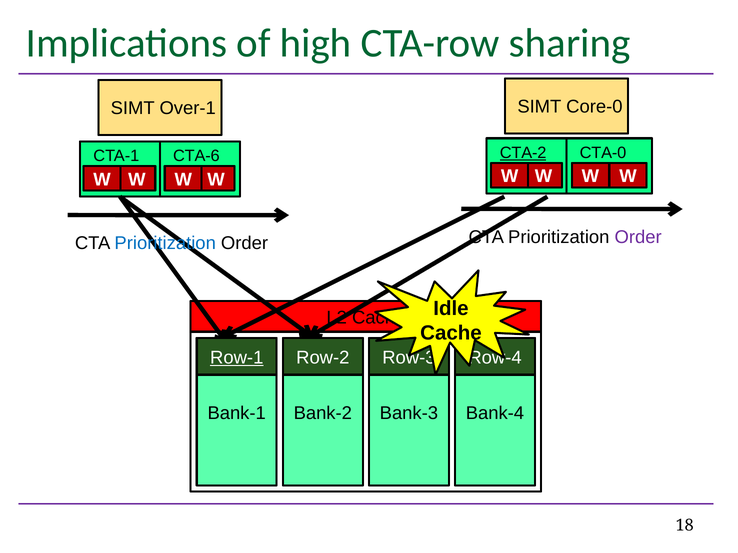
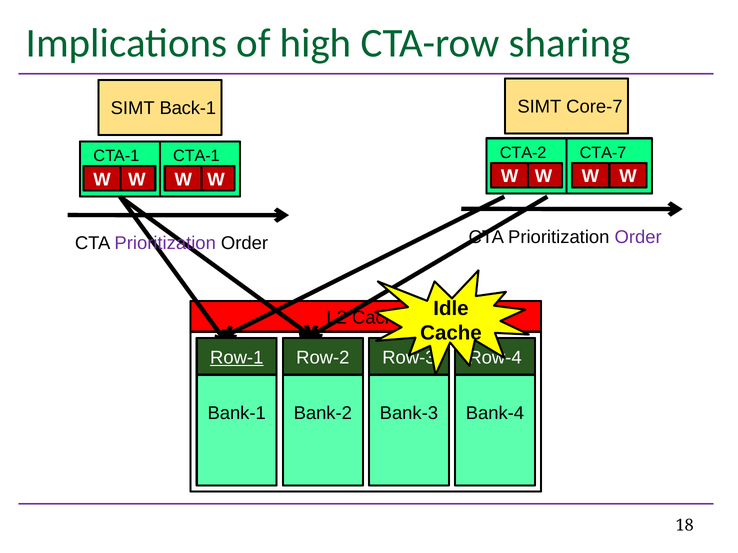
Over-1: Over-1 -> Back-1
Core-0: Core-0 -> Core-7
CTA-2 underline: present -> none
CTA-0: CTA-0 -> CTA-7
CTA-6 at (196, 156): CTA-6 -> CTA-1
Prioritization at (165, 244) colour: blue -> purple
